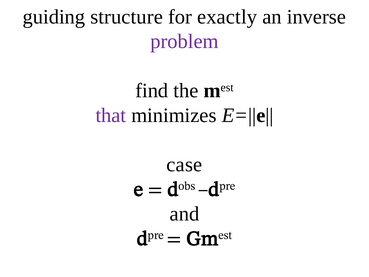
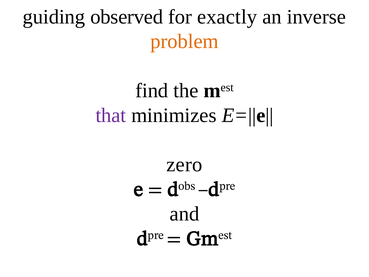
structure: structure -> observed
problem colour: purple -> orange
case: case -> zero
